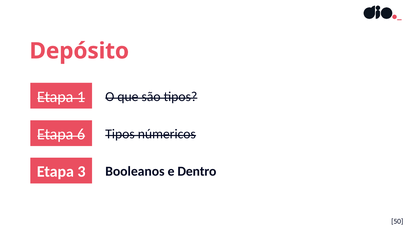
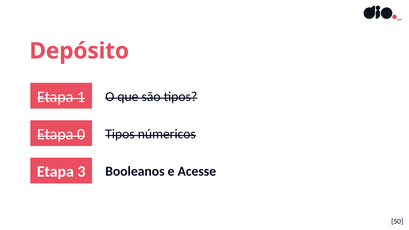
6: 6 -> 0
Dentro: Dentro -> Acesse
